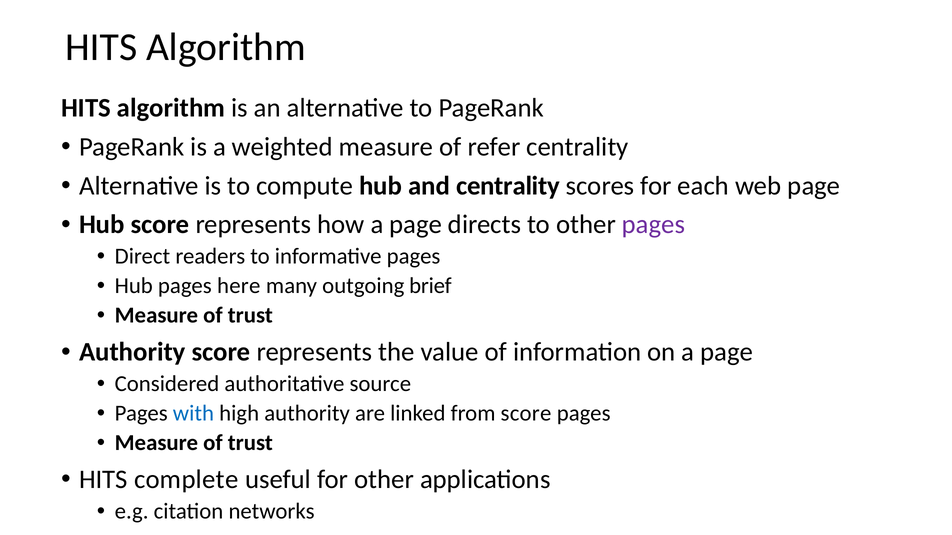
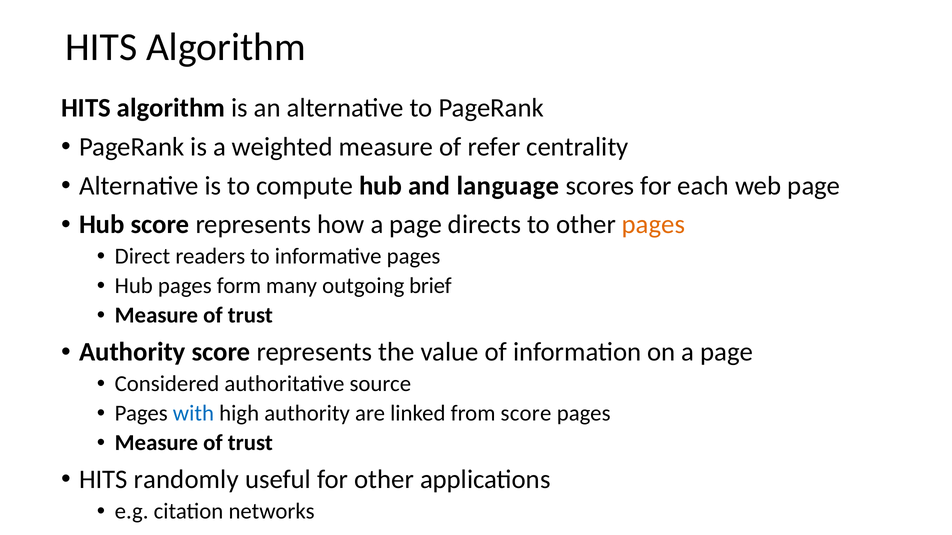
and centrality: centrality -> language
pages at (653, 225) colour: purple -> orange
here: here -> form
complete: complete -> randomly
